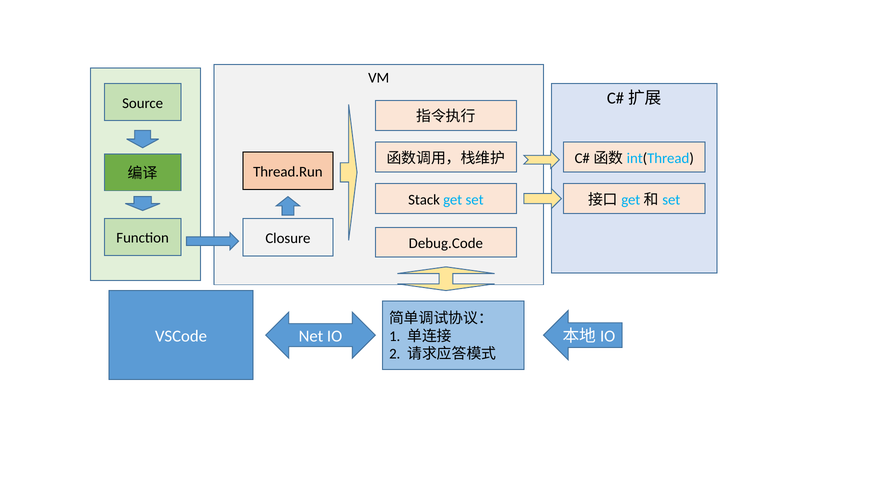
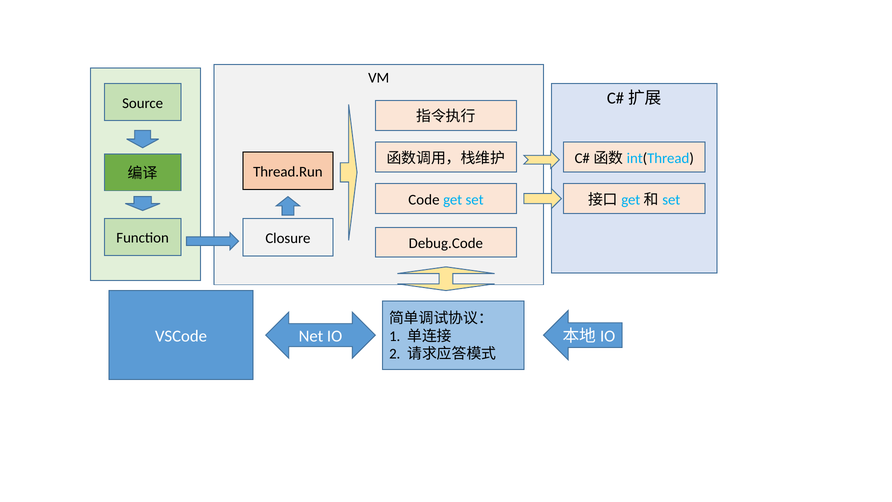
Stack: Stack -> Code
